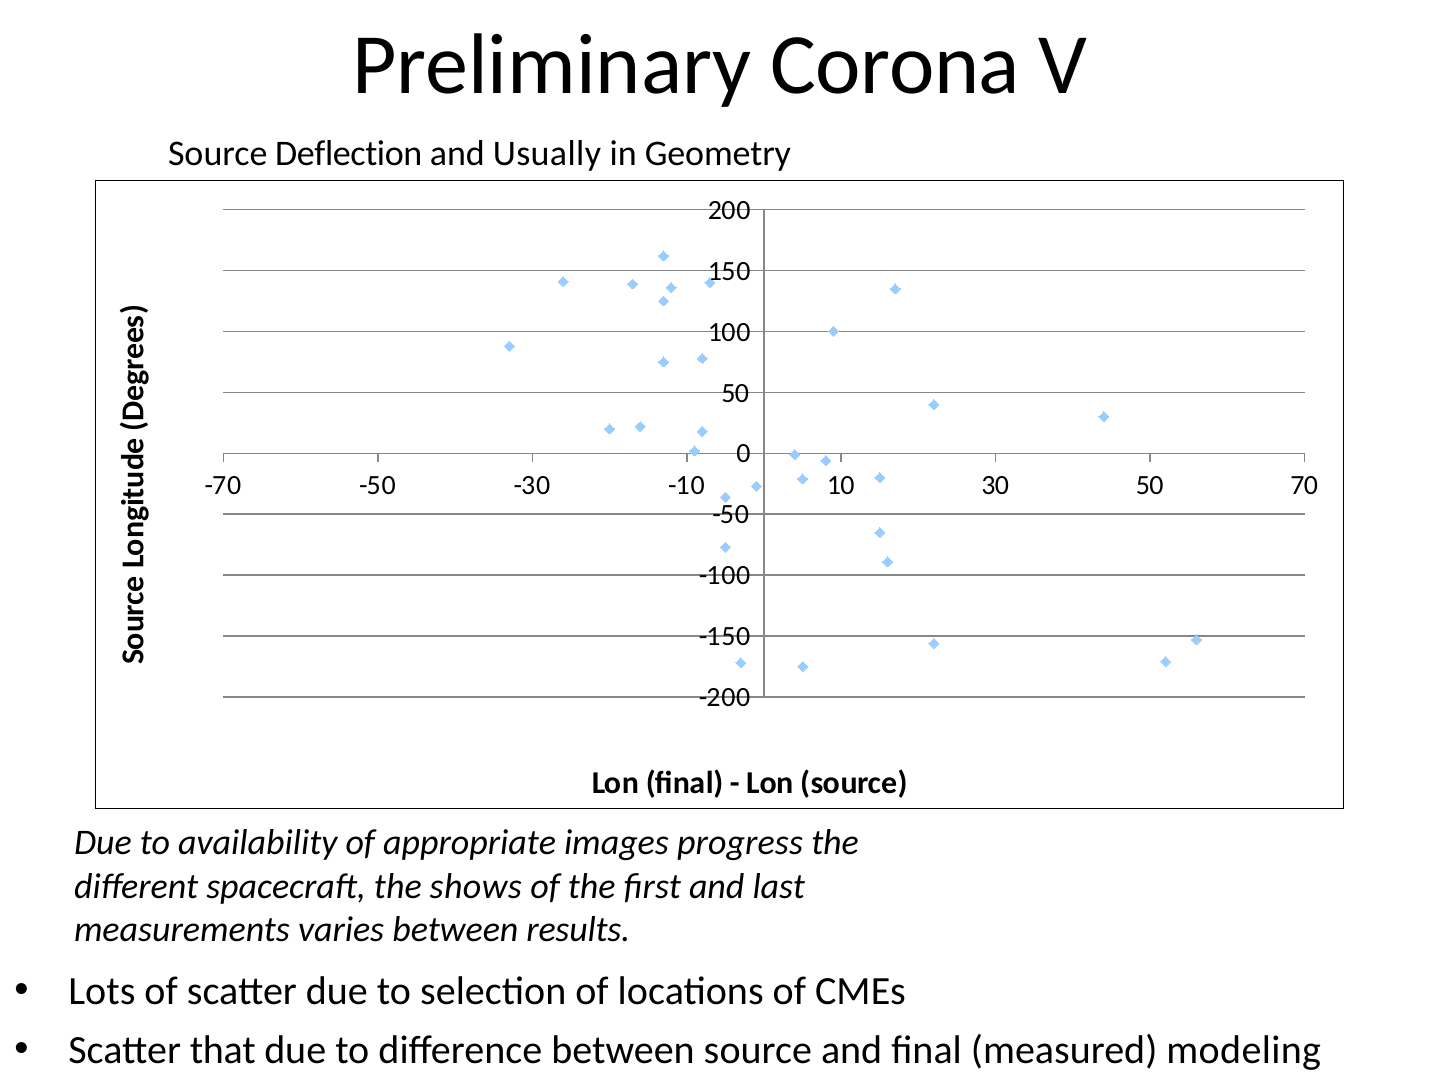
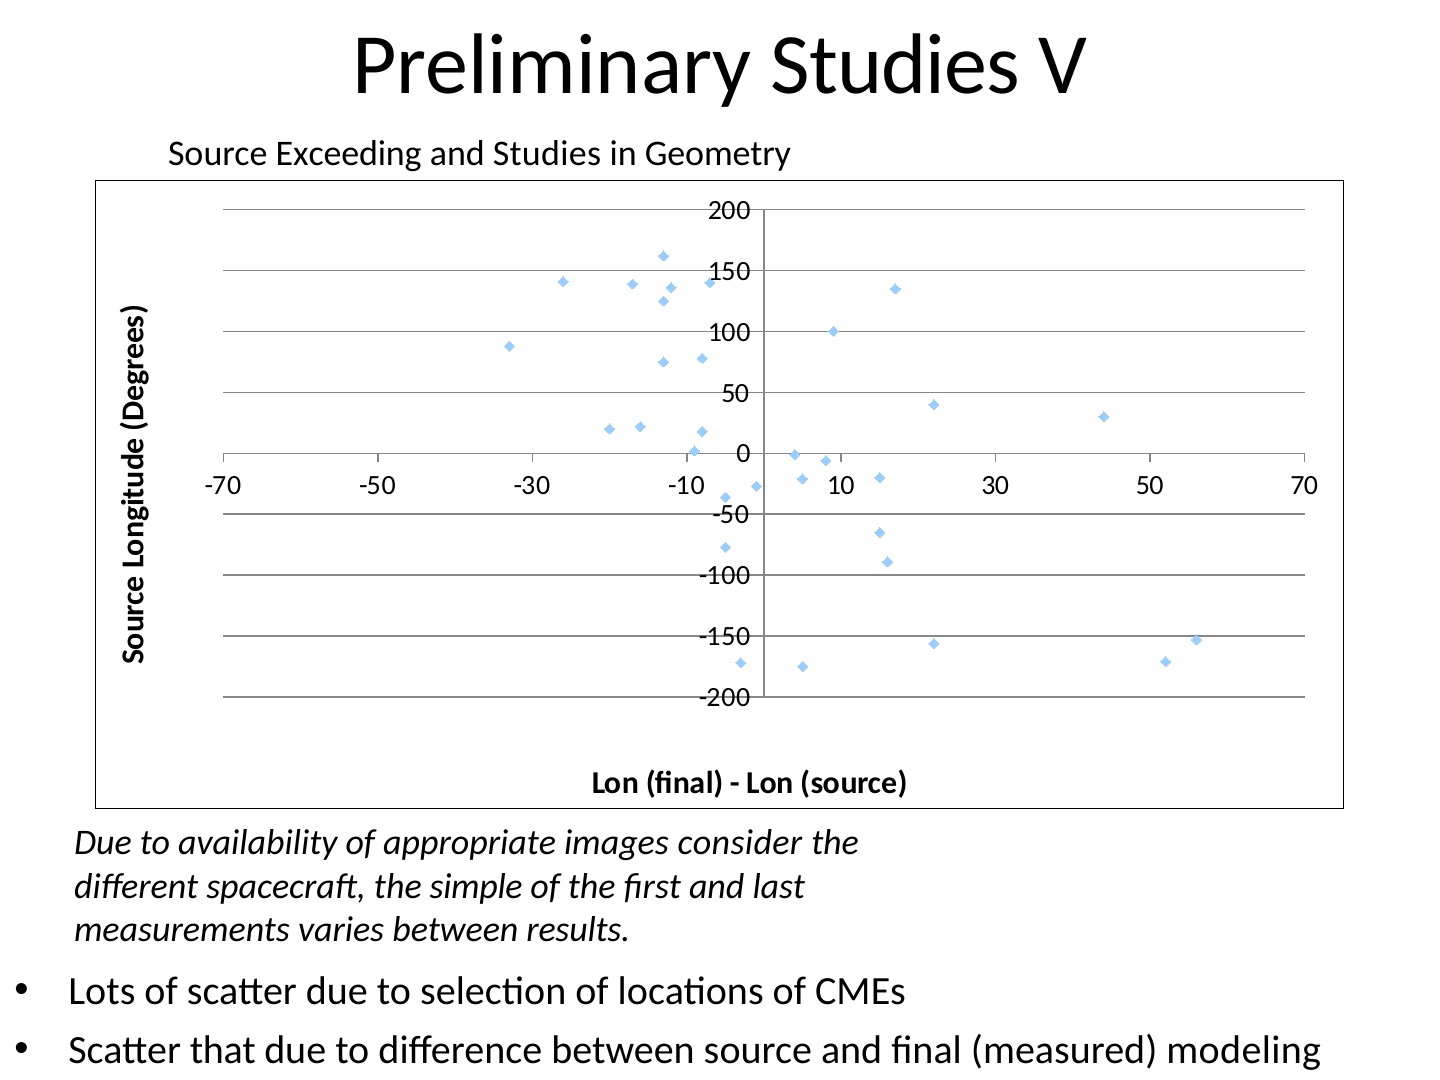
Preliminary Corona: Corona -> Studies
Deflection: Deflection -> Exceeding
and Usually: Usually -> Studies
progress: progress -> consider
shows: shows -> simple
